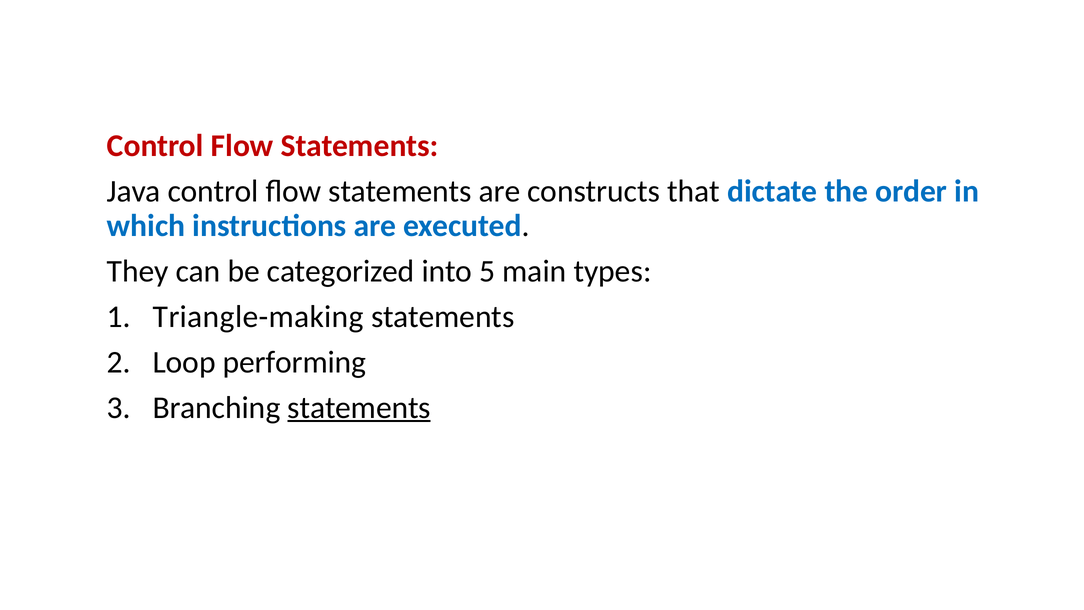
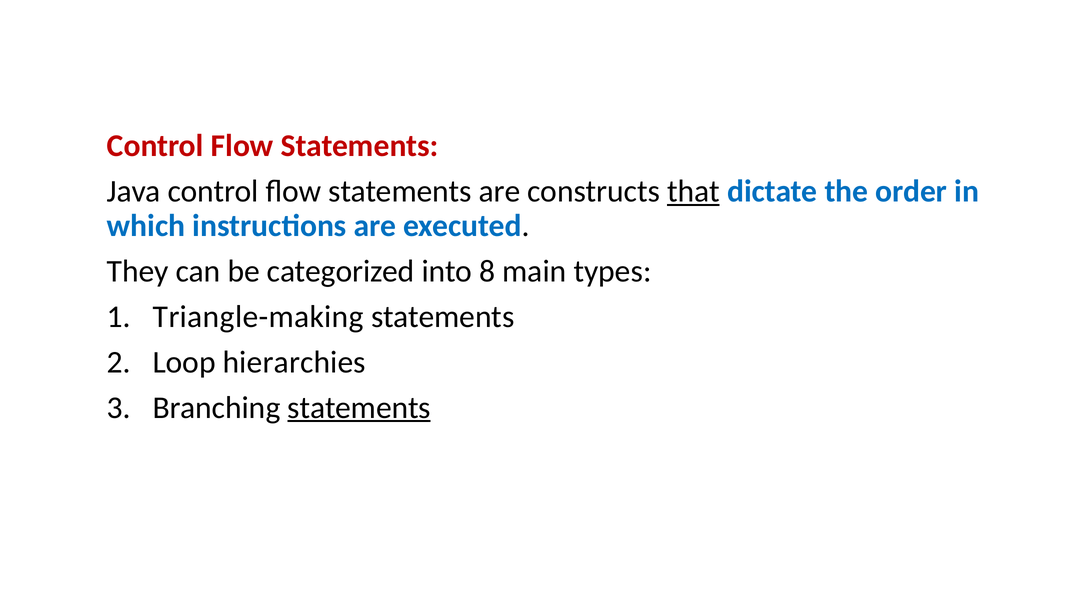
that underline: none -> present
5: 5 -> 8
performing: performing -> hierarchies
